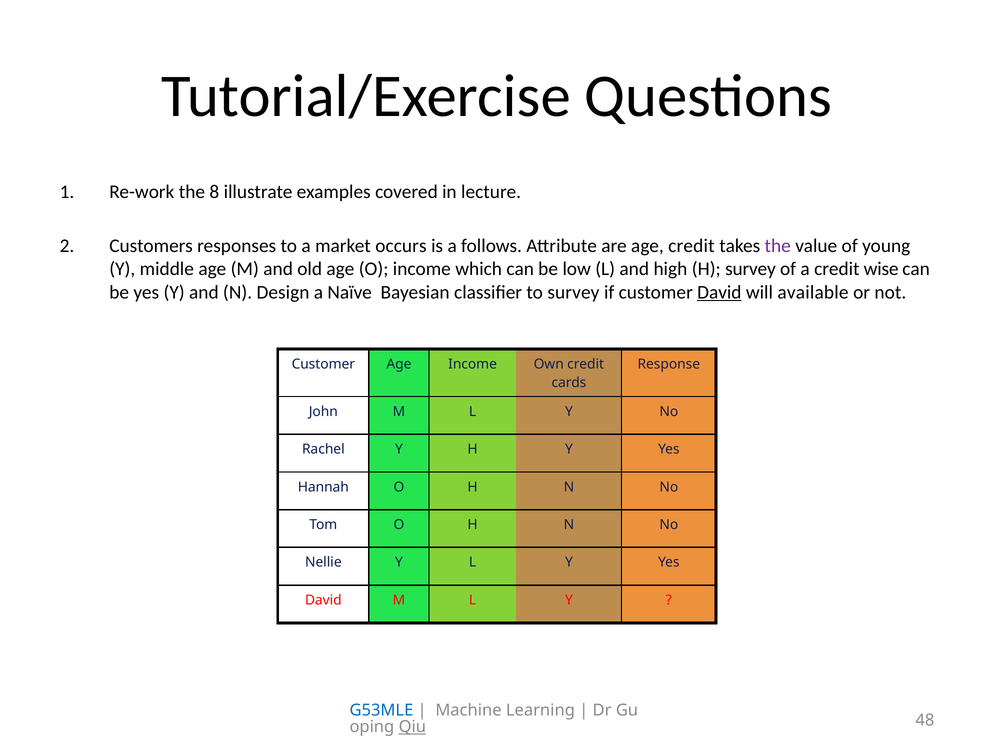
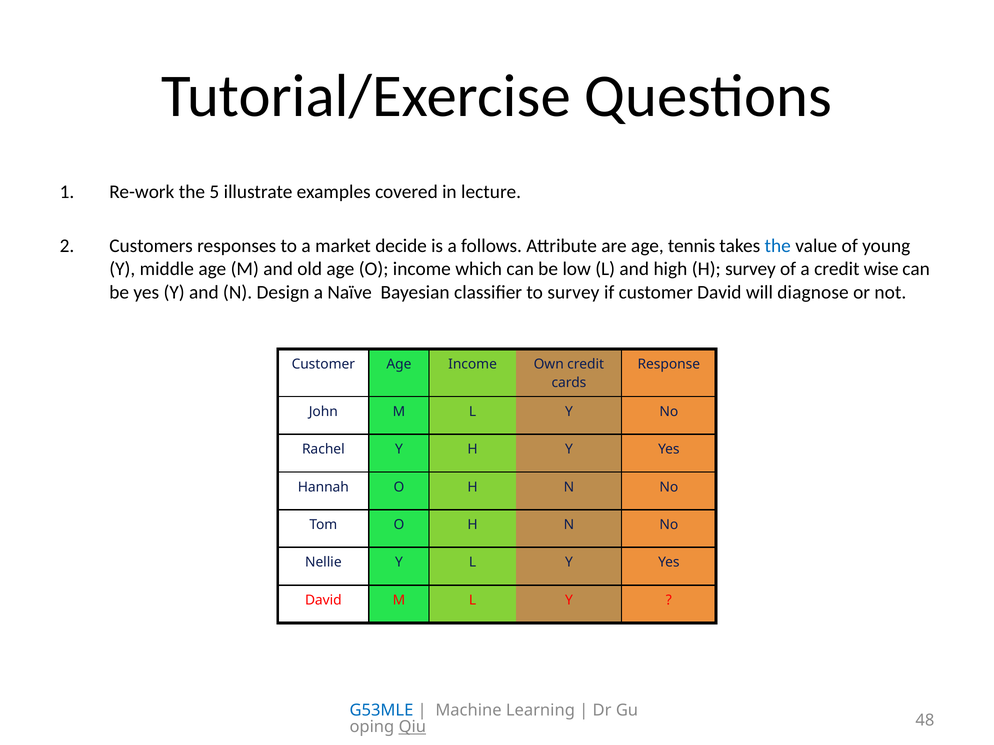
8: 8 -> 5
occurs: occurs -> decide
age credit: credit -> tennis
the at (778, 246) colour: purple -> blue
David at (719, 292) underline: present -> none
available: available -> diagnose
